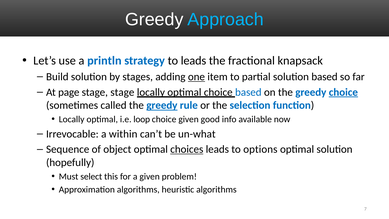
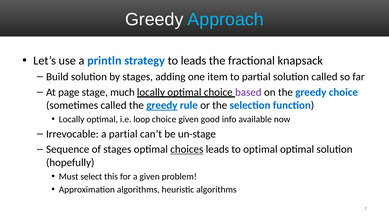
one underline: present -> none
solution based: based -> called
stage stage: stage -> much
based at (248, 92) colour: blue -> purple
choice at (343, 92) underline: present -> none
a within: within -> partial
un-what: un-what -> un-stage
of object: object -> stages
to options: options -> optimal
